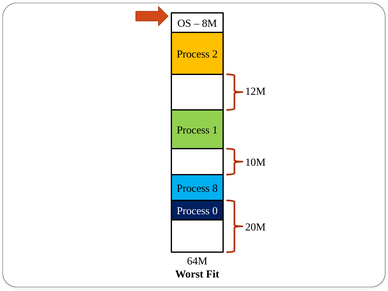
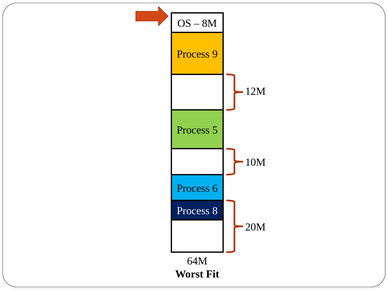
2: 2 -> 9
1: 1 -> 5
8: 8 -> 6
0: 0 -> 8
